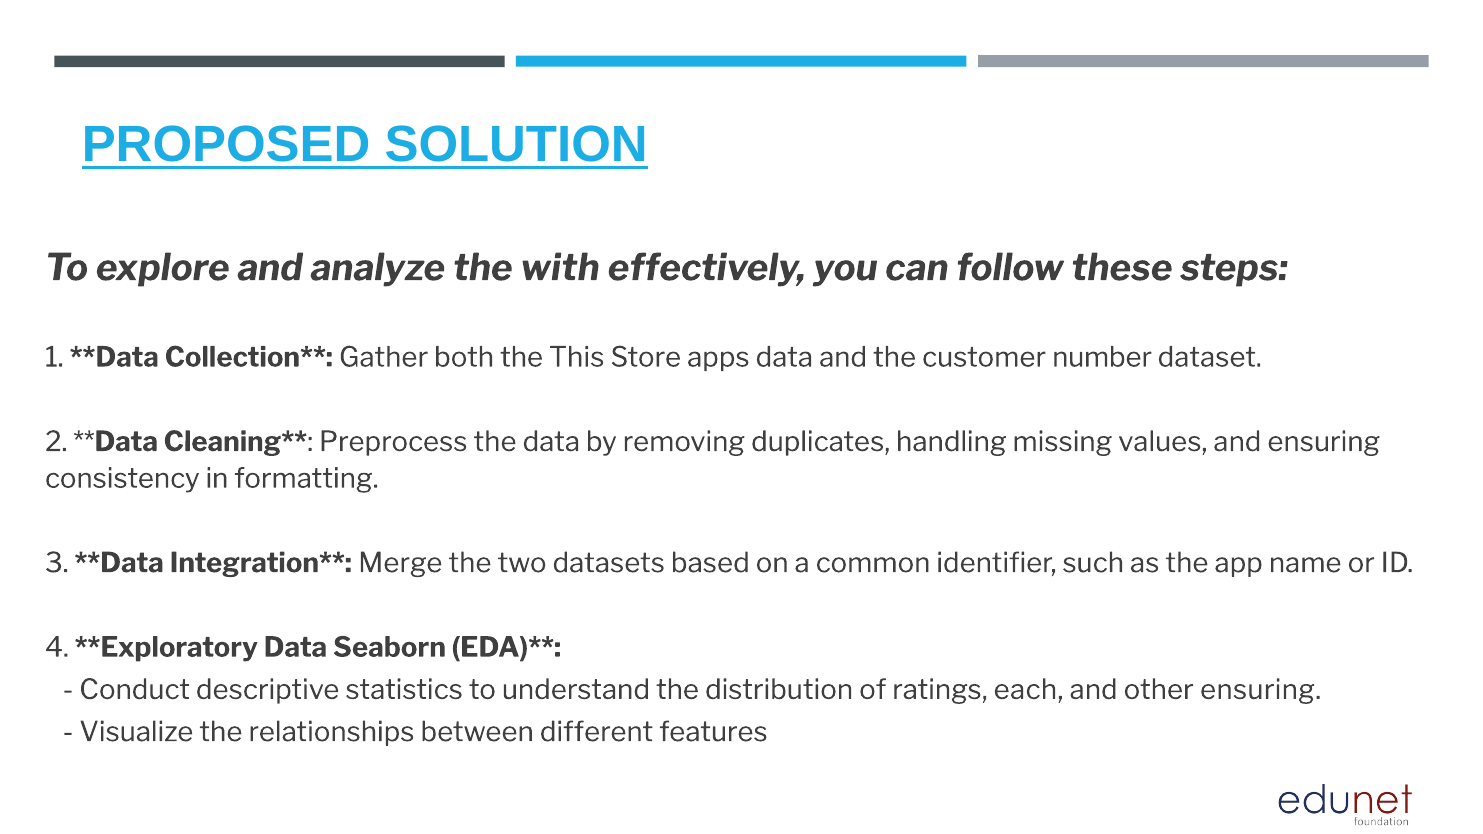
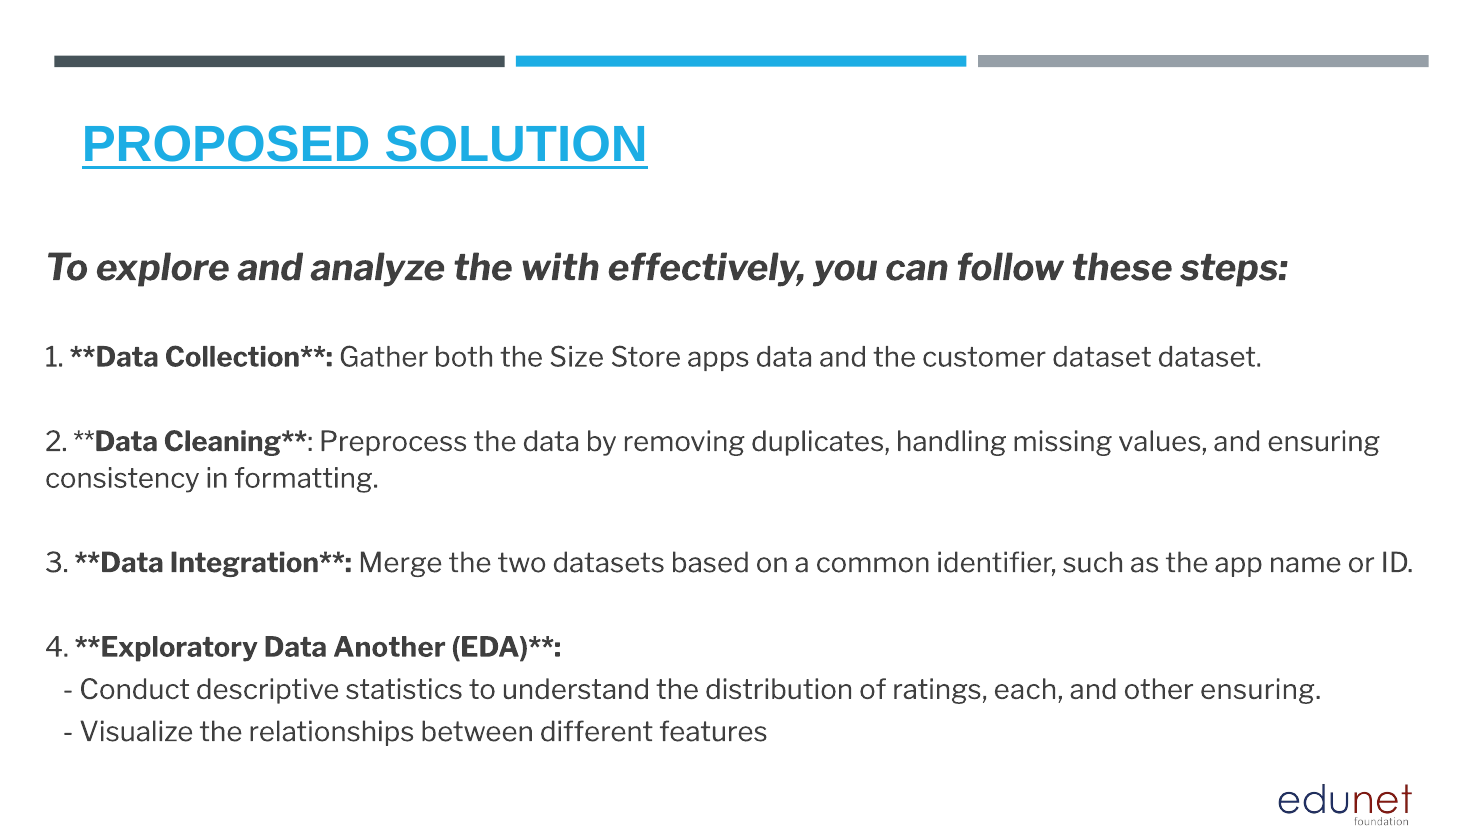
This: This -> Size
customer number: number -> dataset
Seaborn: Seaborn -> Another
